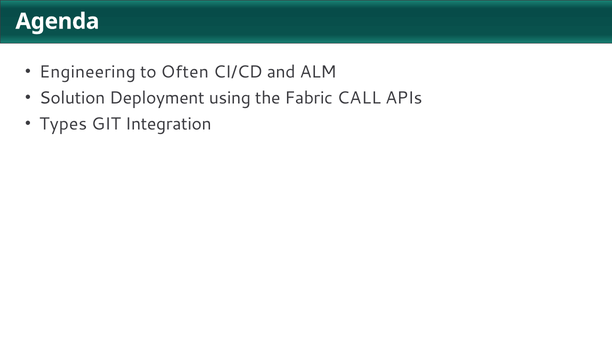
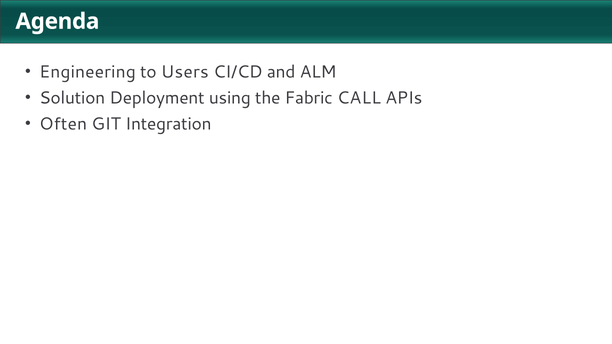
Often: Often -> Users
Types: Types -> Often
